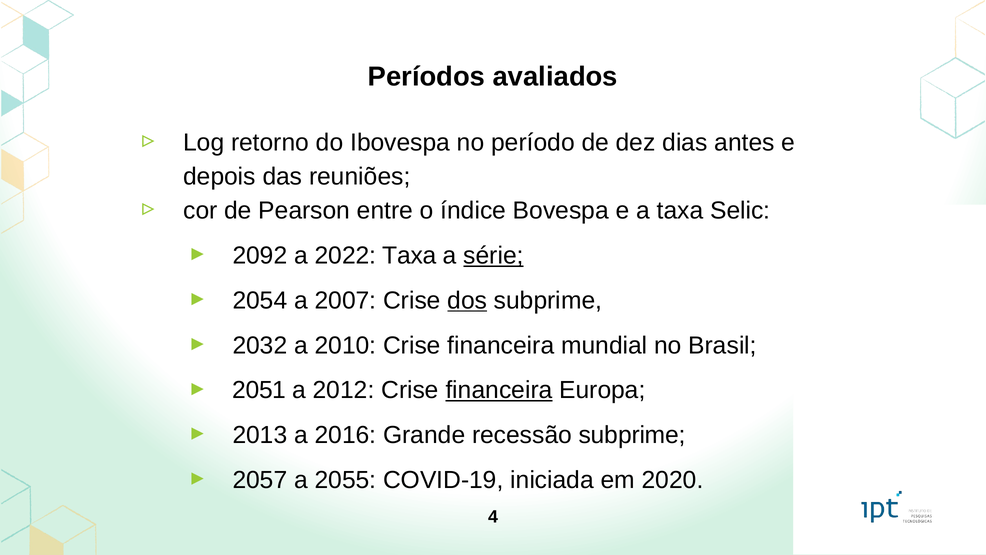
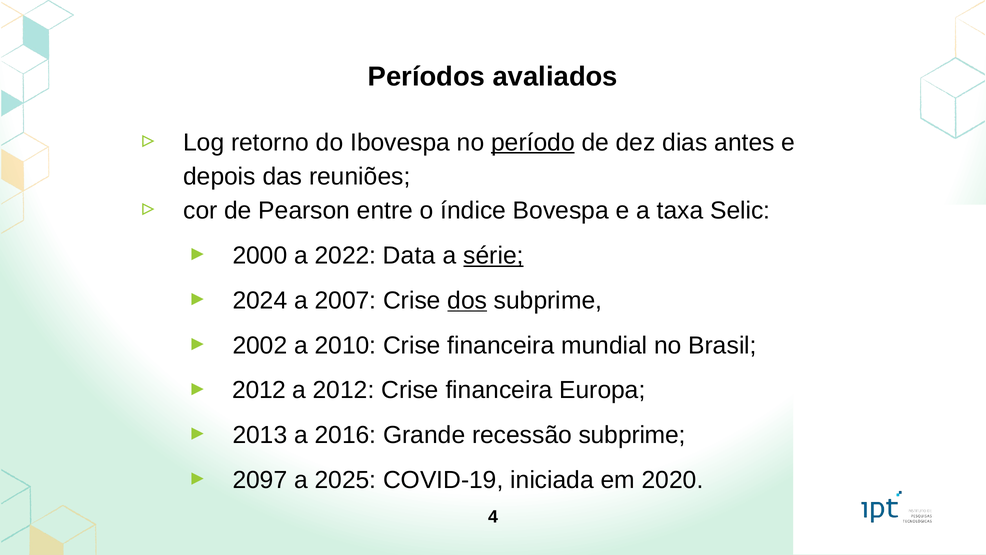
período underline: none -> present
2092: 2092 -> 2000
2022 Taxa: Taxa -> Data
2054: 2054 -> 2024
2032: 2032 -> 2002
2051 at (259, 390): 2051 -> 2012
financeira at (499, 390) underline: present -> none
2057: 2057 -> 2097
2055: 2055 -> 2025
